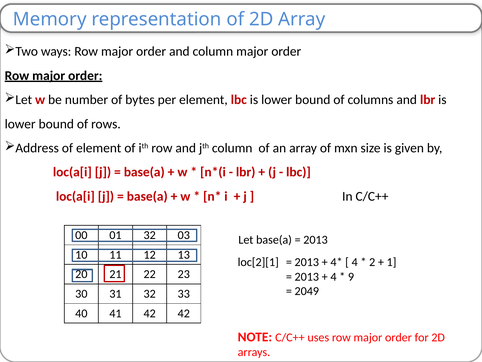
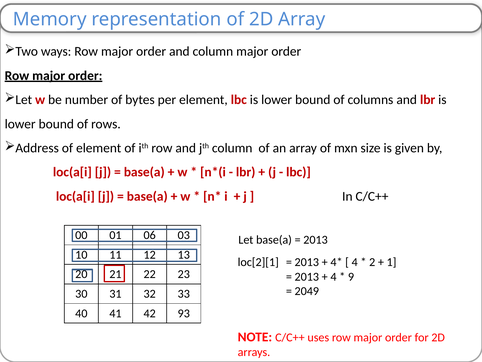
01 32: 32 -> 06
42 42: 42 -> 93
